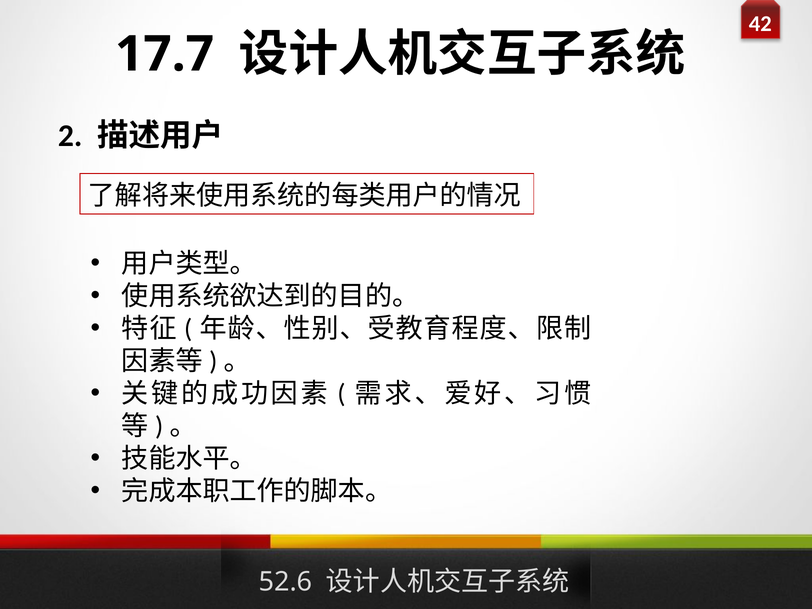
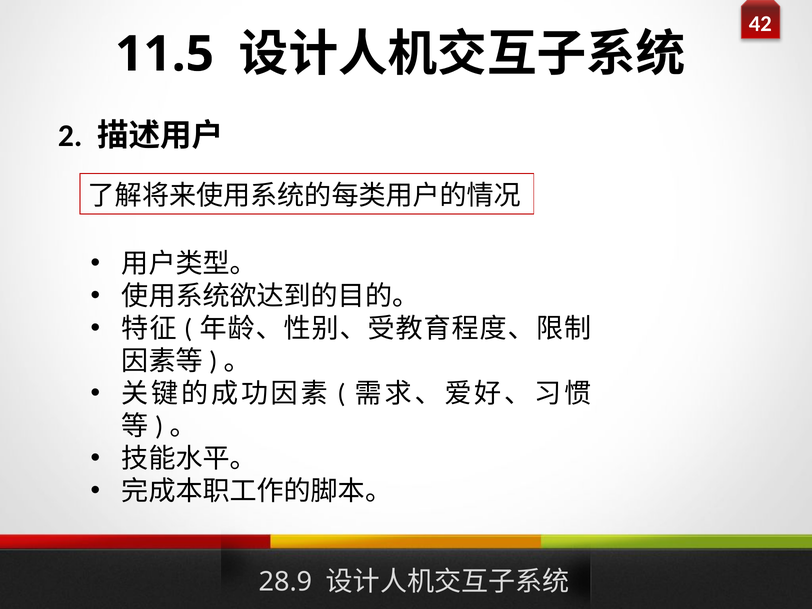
17.7: 17.7 -> 11.5
52.6: 52.6 -> 28.9
